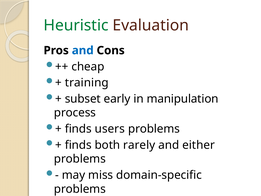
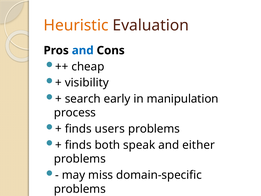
Heuristic colour: green -> orange
training: training -> visibility
subset: subset -> search
rarely: rarely -> speak
